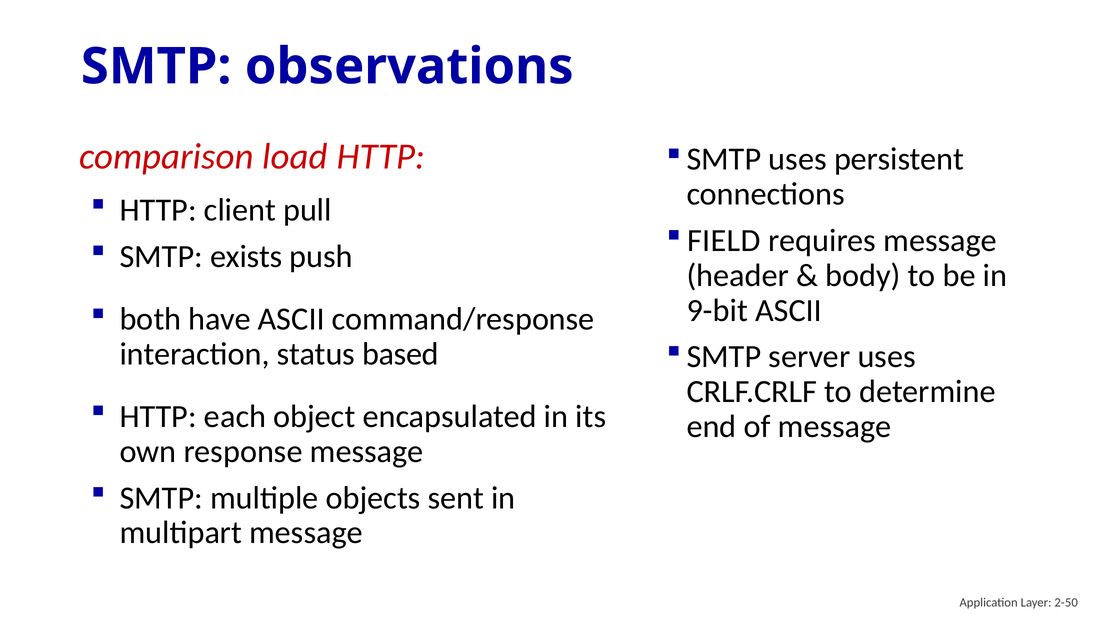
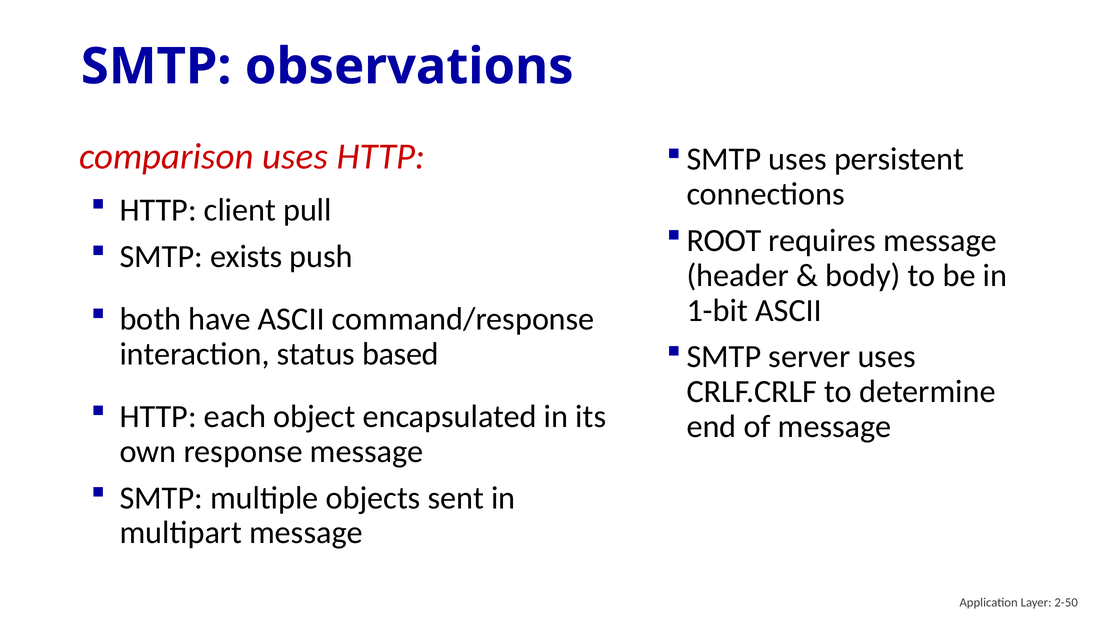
comparison load: load -> uses
FIELD: FIELD -> ROOT
9-bit: 9-bit -> 1-bit
